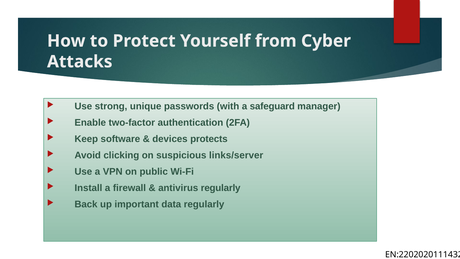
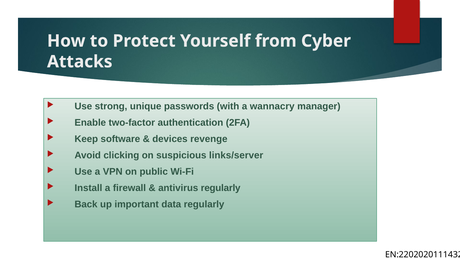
safeguard: safeguard -> wannacry
protects: protects -> revenge
